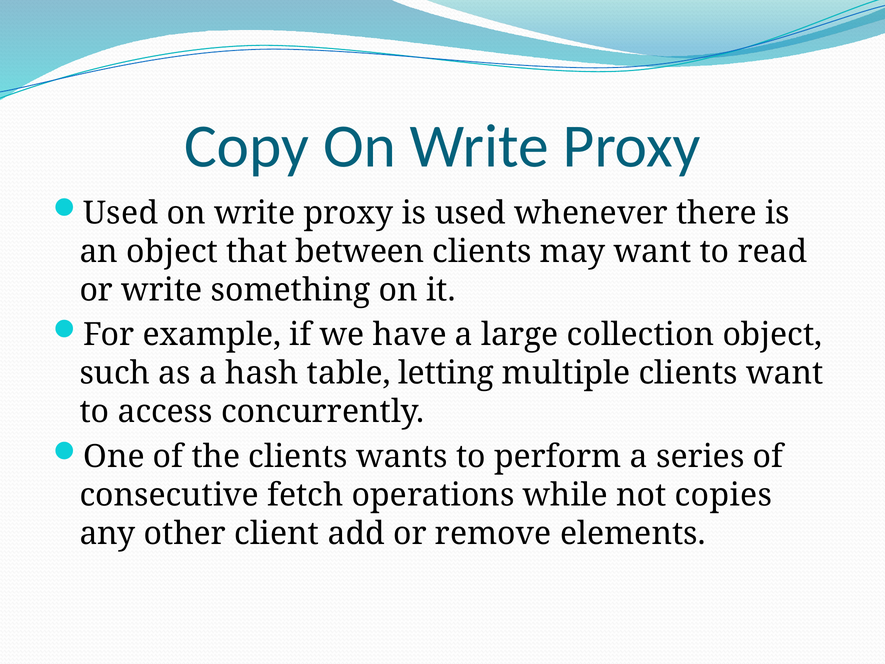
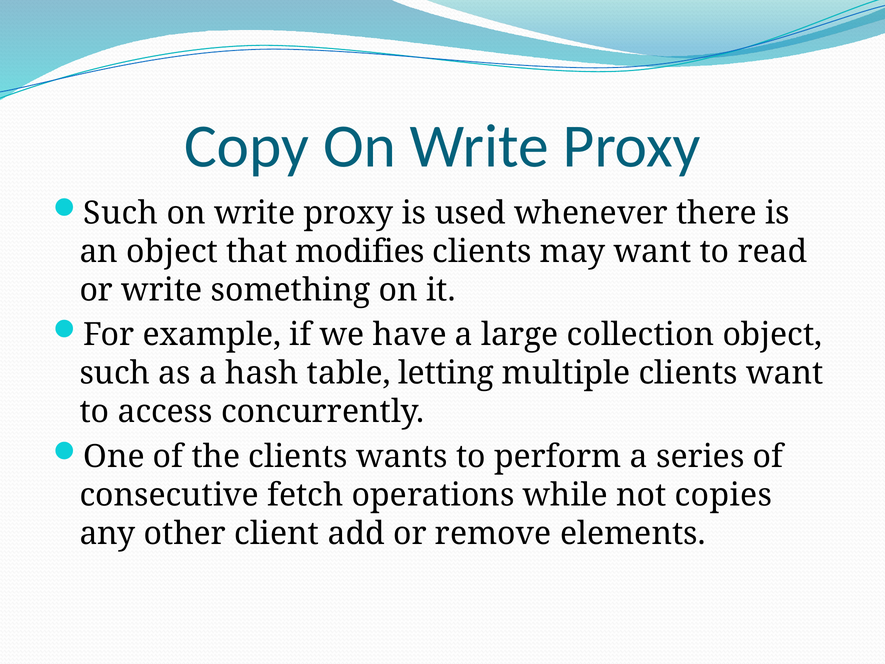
Used at (121, 213): Used -> Such
between: between -> modifies
